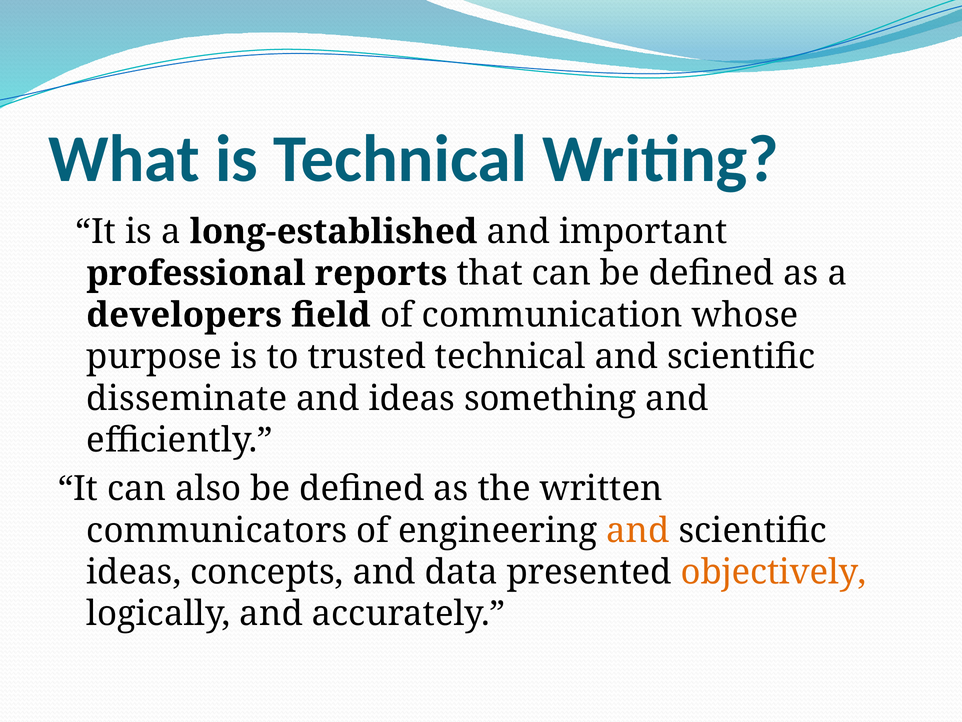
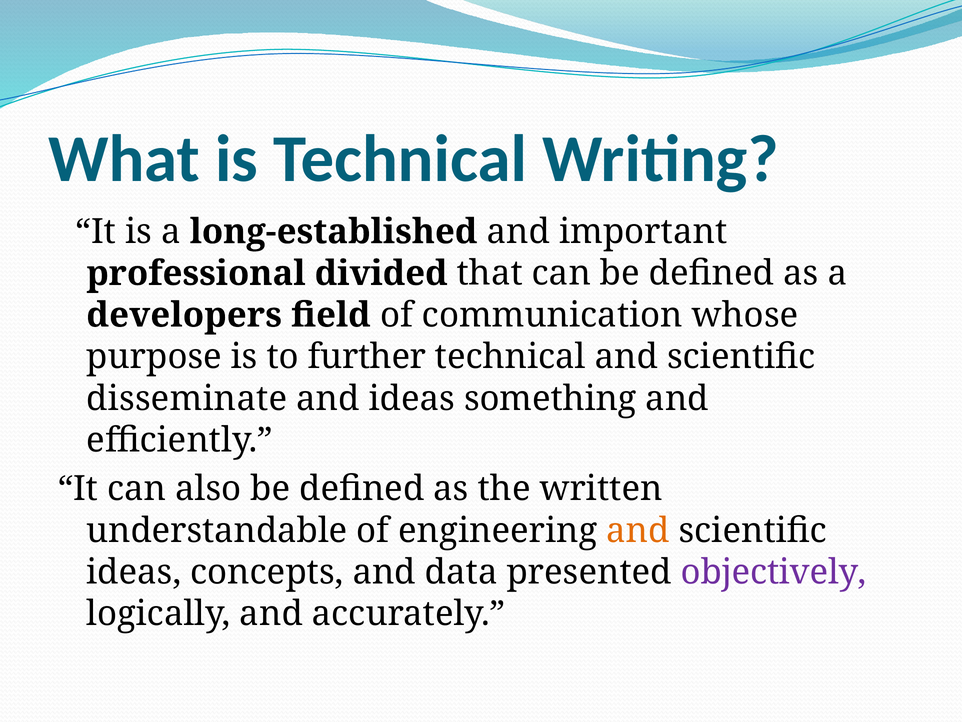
reports: reports -> divided
trusted: trusted -> further
communicators: communicators -> understandable
objectively colour: orange -> purple
